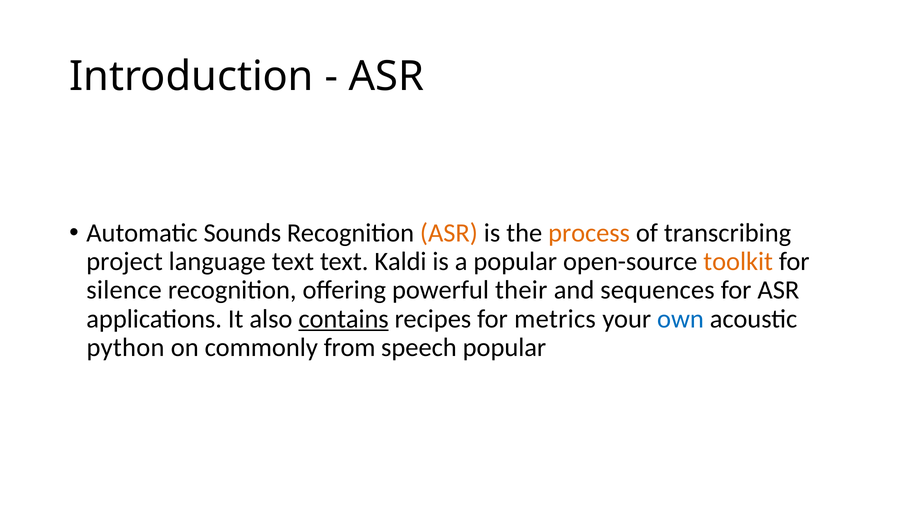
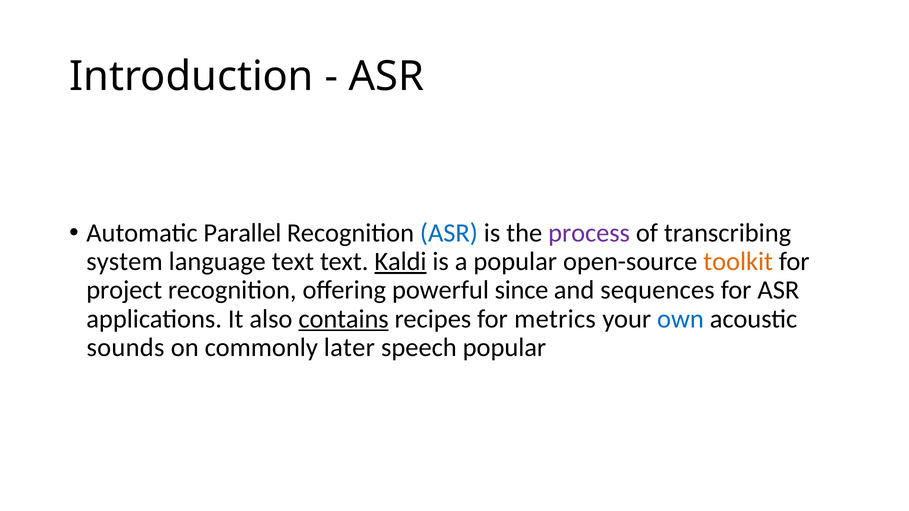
Sounds: Sounds -> Parallel
ASR at (449, 233) colour: orange -> blue
process colour: orange -> purple
project: project -> system
Kaldi underline: none -> present
silence: silence -> project
their: their -> since
python: python -> sounds
from: from -> later
